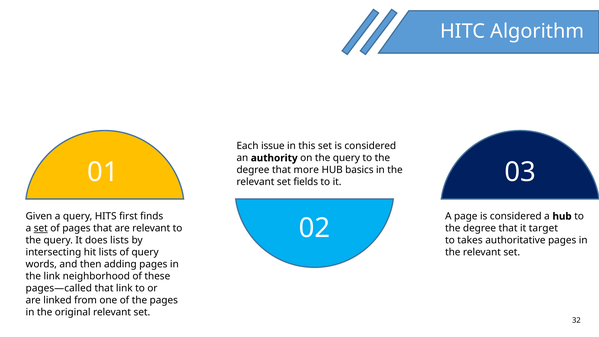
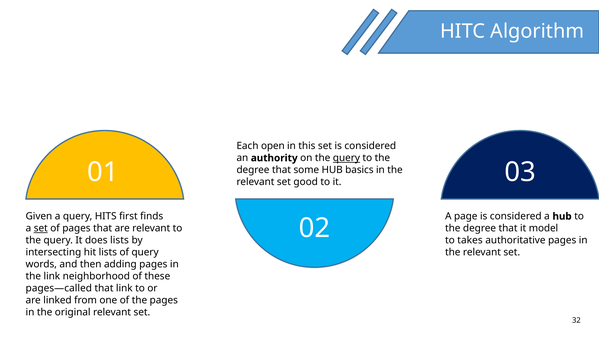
issue: issue -> open
query at (346, 158) underline: none -> present
more: more -> some
fields: fields -> good
target: target -> model
